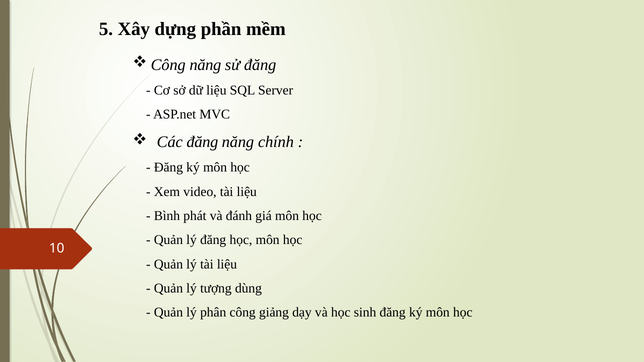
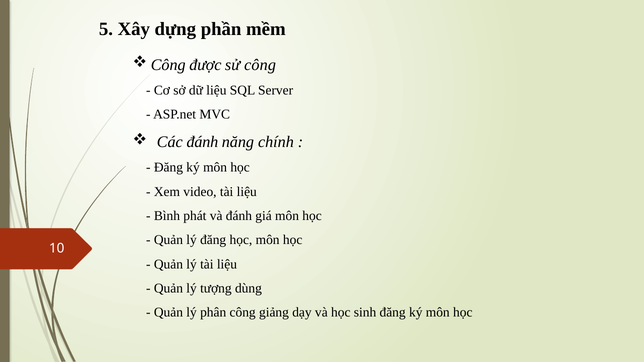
năng at (205, 65): năng -> được
sử đăng: đăng -> công
Các đăng: đăng -> đánh
